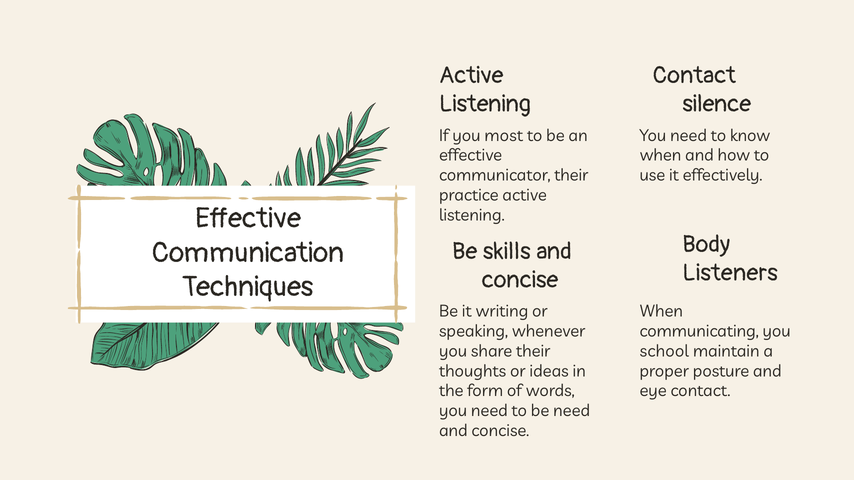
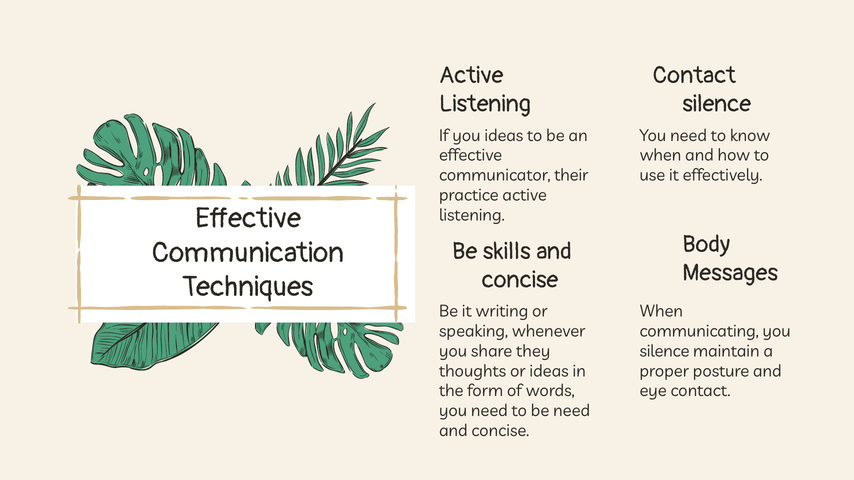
you most: most -> ideas
Listeners: Listeners -> Messages
share their: their -> they
school at (664, 351): school -> silence
